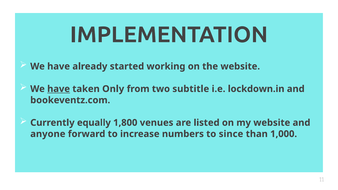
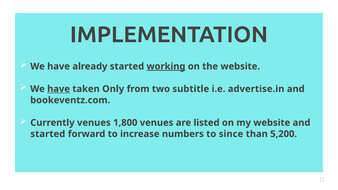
working underline: none -> present
lockdown.in: lockdown.in -> advertise.in
Currently equally: equally -> venues
anyone at (48, 134): anyone -> started
1,000: 1,000 -> 5,200
